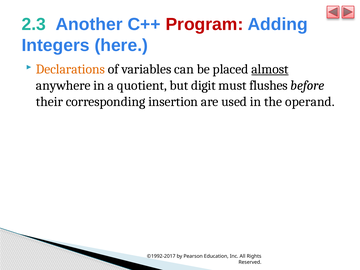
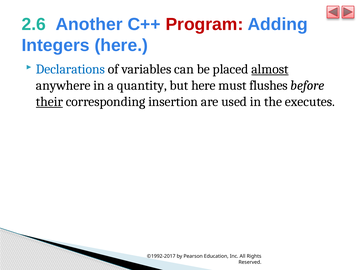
2.3: 2.3 -> 2.6
Declarations colour: orange -> blue
quotient: quotient -> quantity
but digit: digit -> here
their underline: none -> present
operand: operand -> executes
